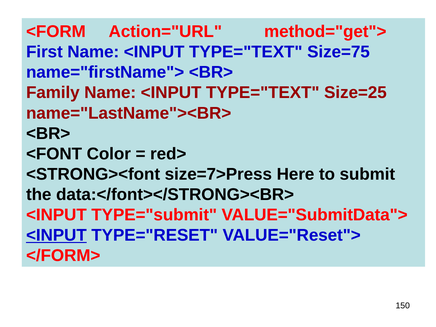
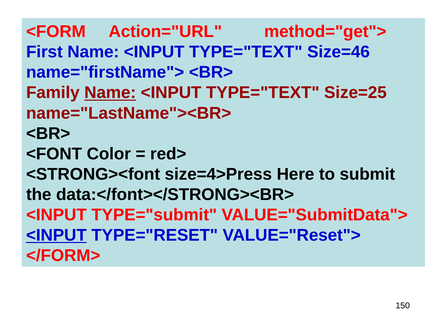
Size=75: Size=75 -> Size=46
Name at (110, 93) underline: none -> present
size=7>Press: size=7>Press -> size=4>Press
